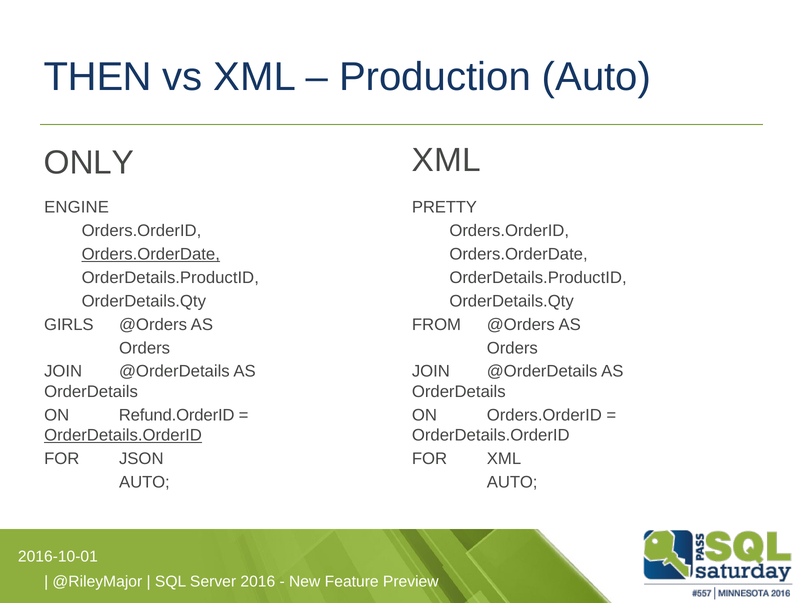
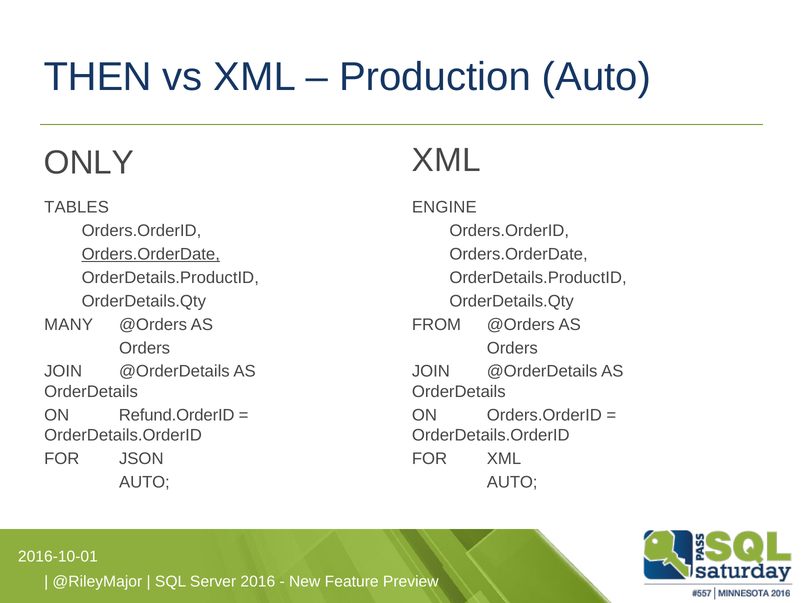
ENGINE: ENGINE -> TABLES
PRETTY: PRETTY -> ENGINE
GIRLS: GIRLS -> MANY
OrderDetails.OrderID at (123, 435) underline: present -> none
